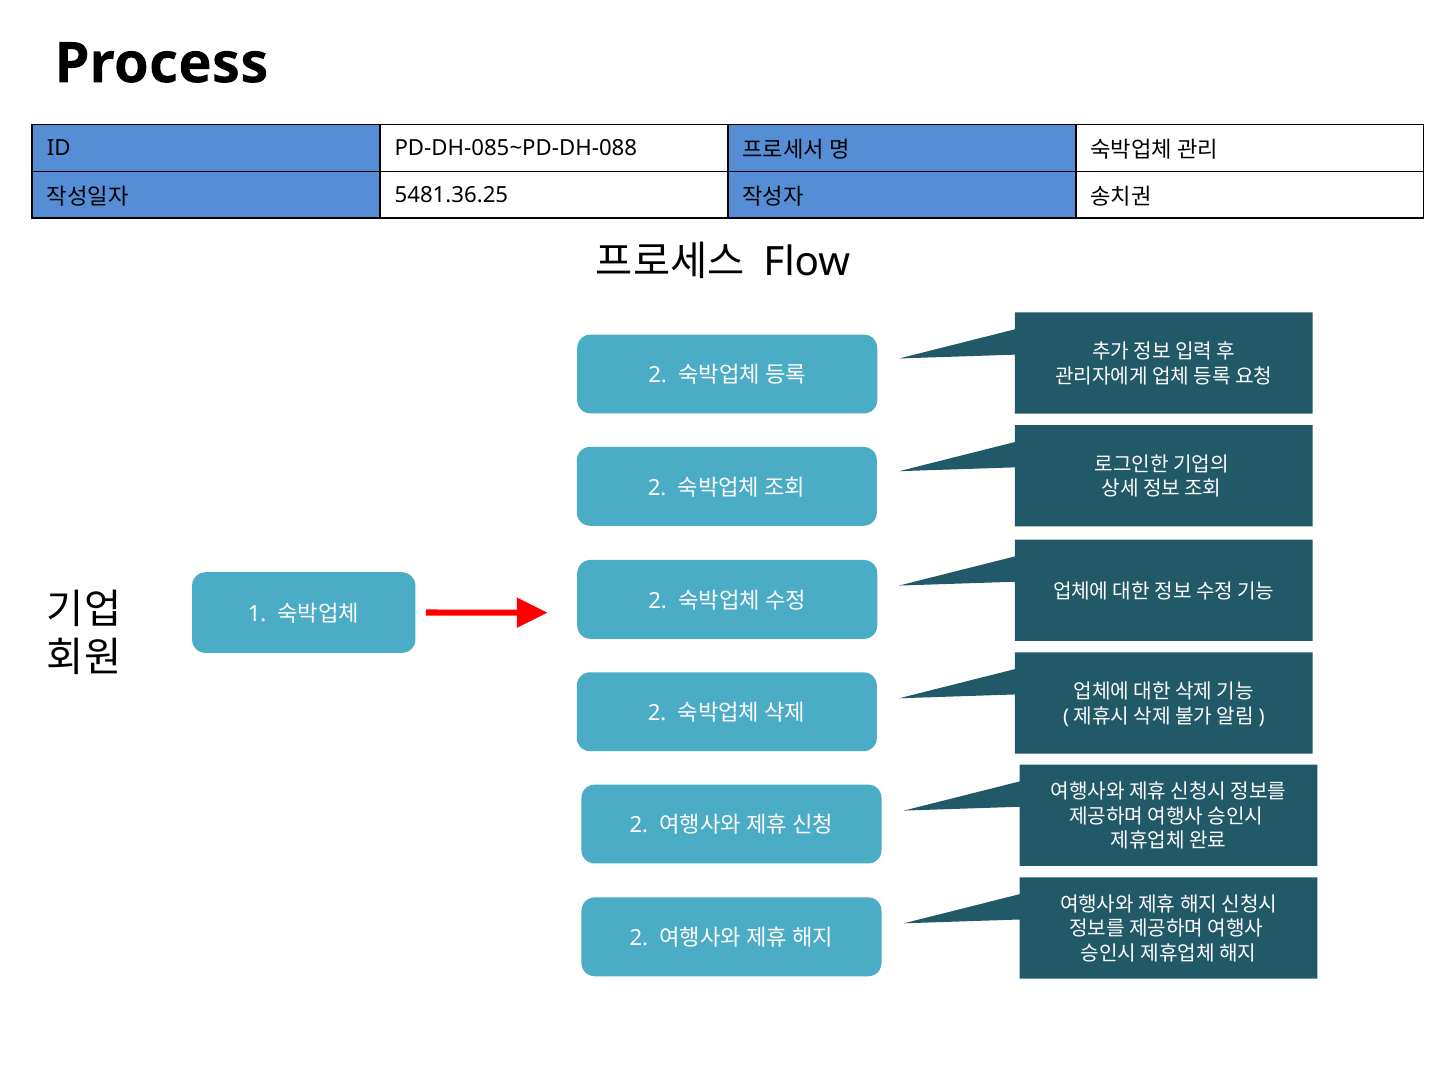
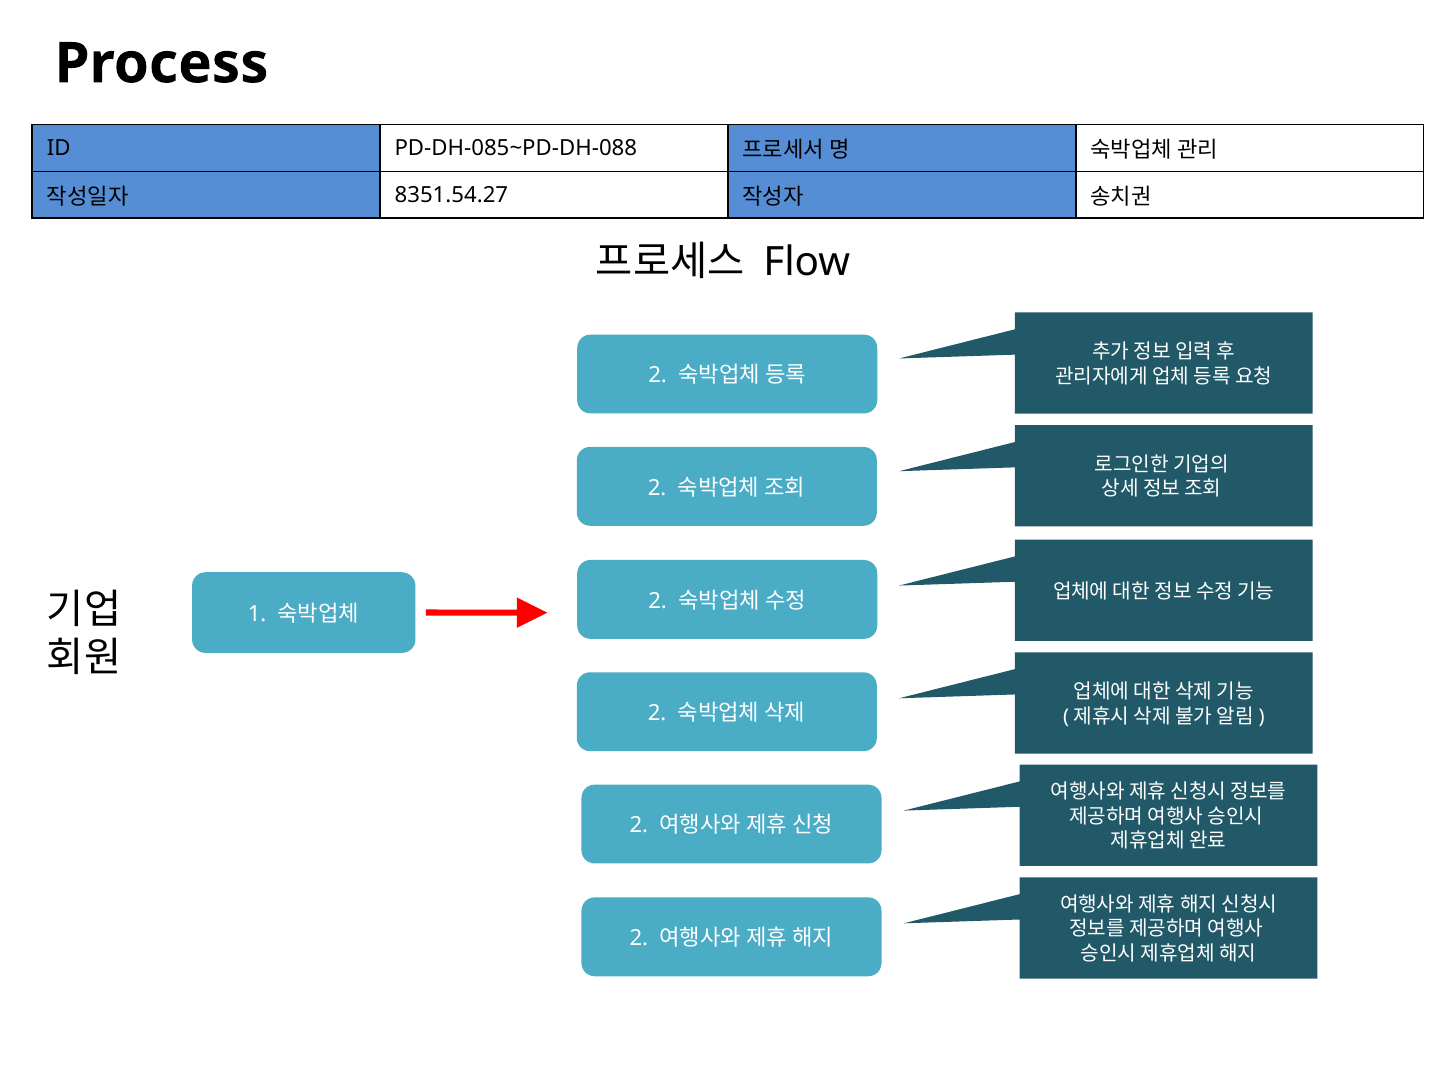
5481.36.25: 5481.36.25 -> 8351.54.27
